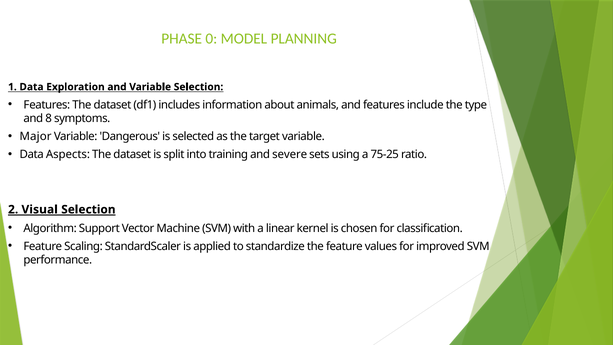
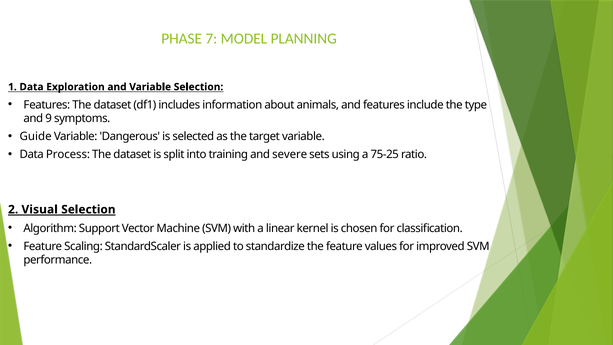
0: 0 -> 7
8: 8 -> 9
Major: Major -> Guide
Aspects: Aspects -> Process
